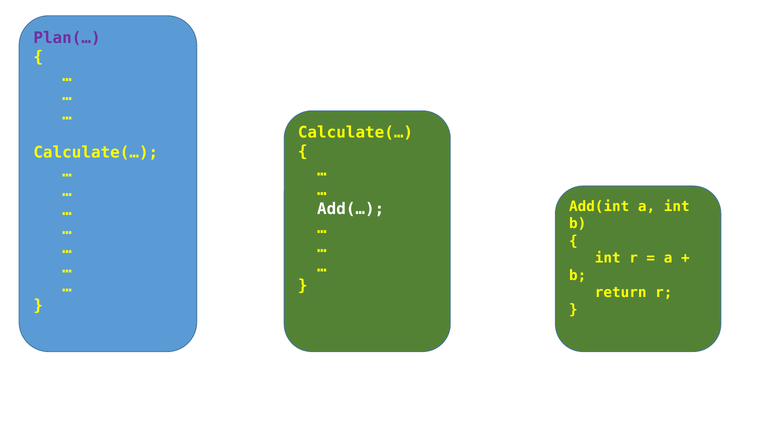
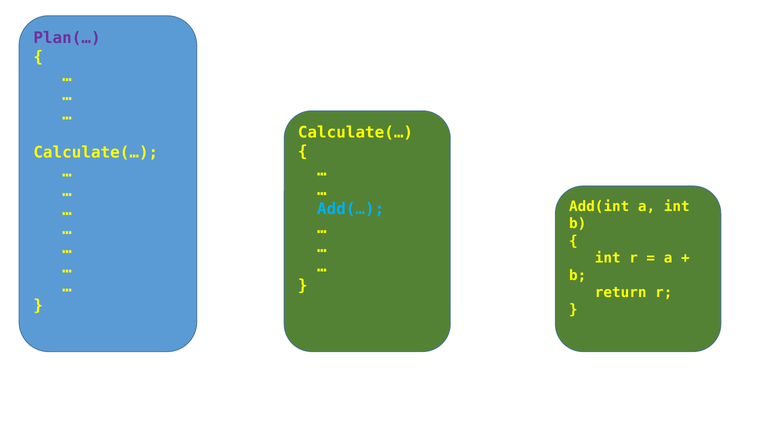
Add(… colour: white -> light blue
